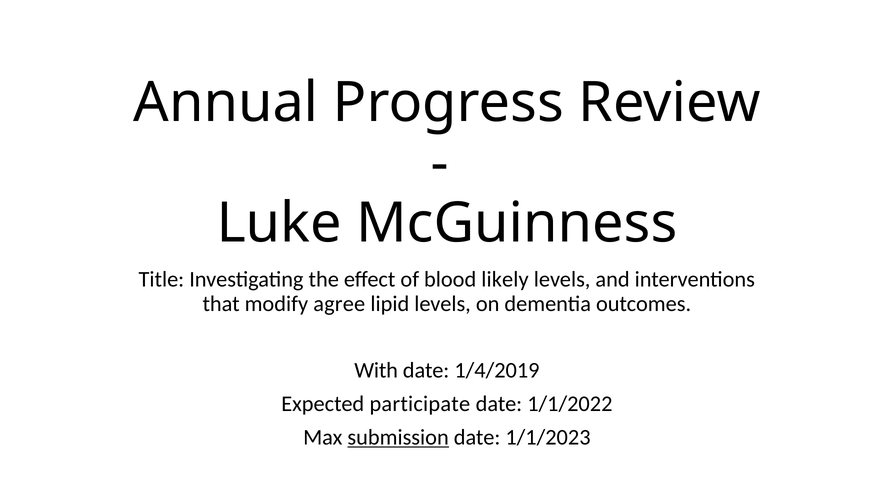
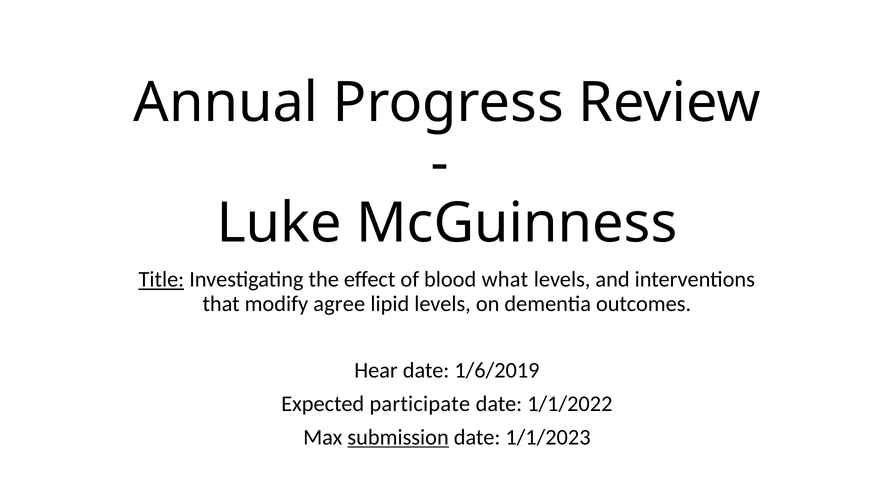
Title underline: none -> present
likely: likely -> what
With: With -> Hear
1/4/2019: 1/4/2019 -> 1/6/2019
